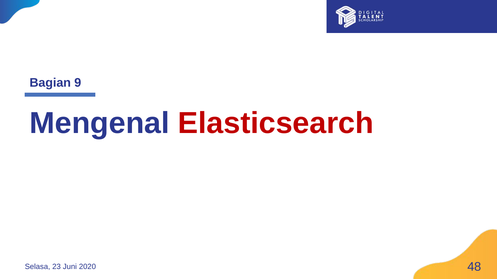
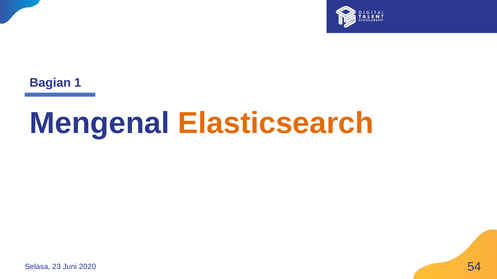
9: 9 -> 1
Elasticsearch colour: red -> orange
48: 48 -> 54
